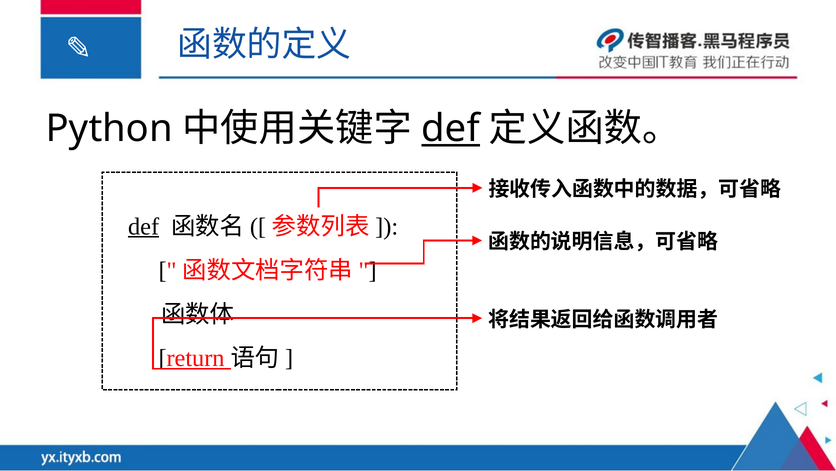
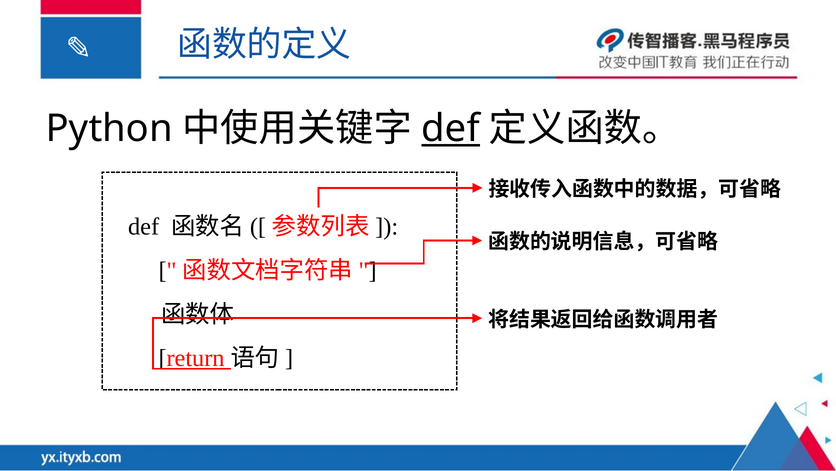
def at (144, 226) underline: present -> none
